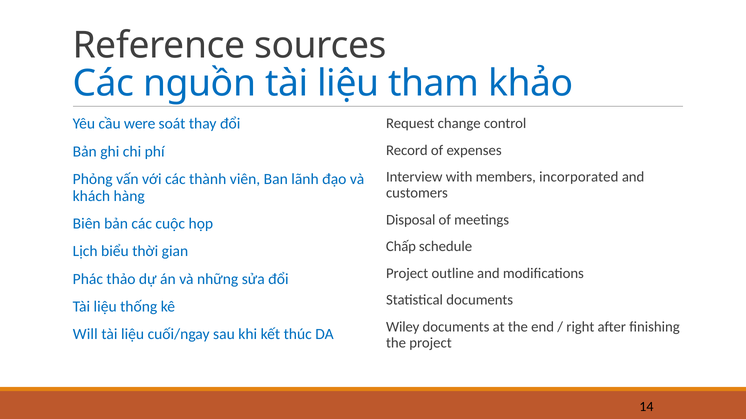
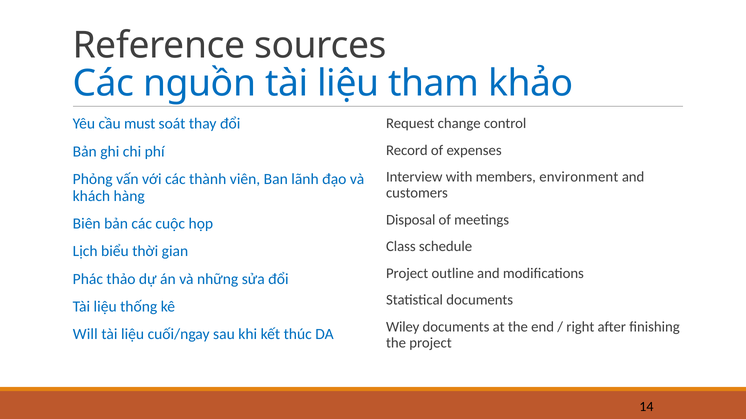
were: were -> must
incorporated: incorporated -> environment
Chấp: Chấp -> Class
